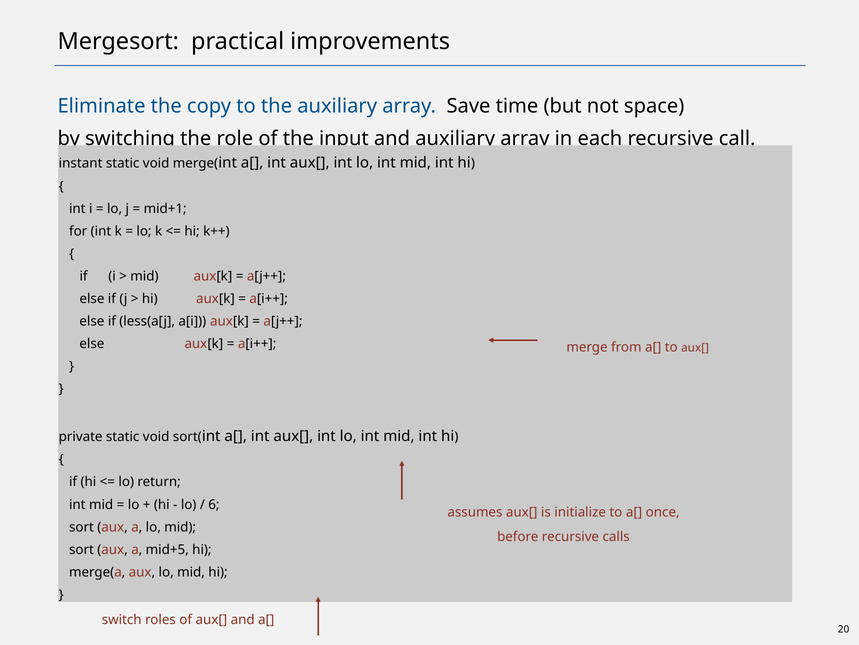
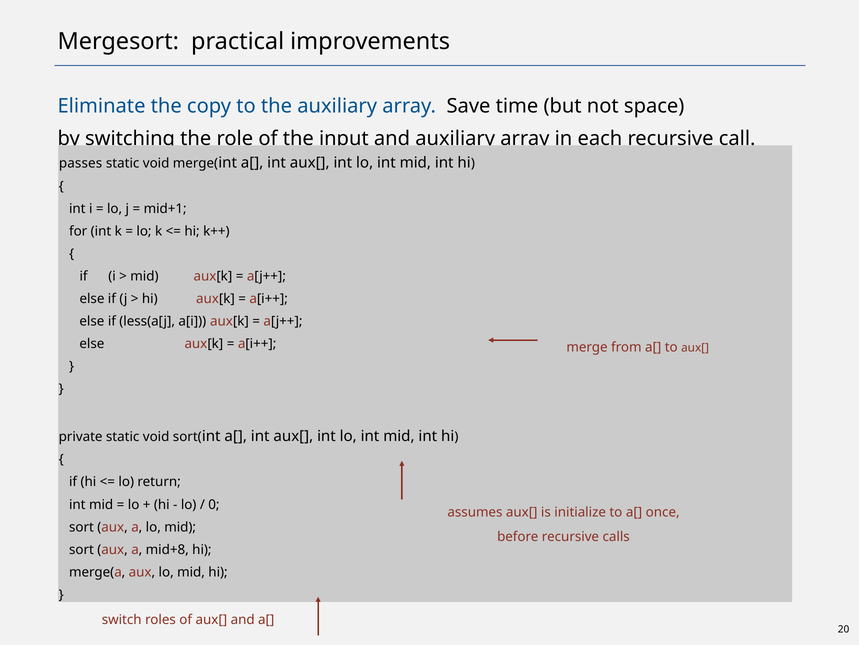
instant: instant -> passes
6: 6 -> 0
mid+5: mid+5 -> mid+8
